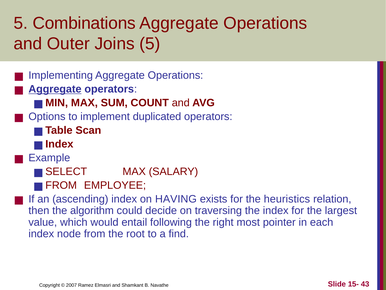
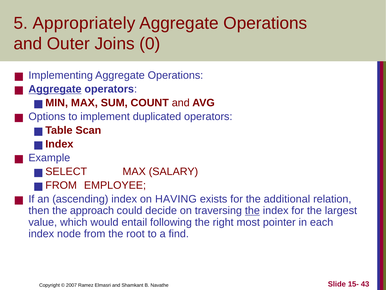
Combinations: Combinations -> Appropriately
Joins 5: 5 -> 0
heuristics: heuristics -> additional
algorithm: algorithm -> approach
the at (252, 210) underline: none -> present
